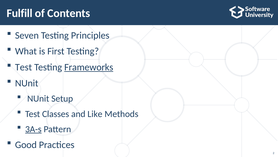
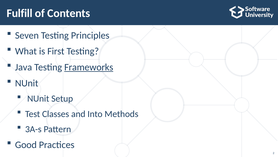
Test at (23, 67): Test -> Java
Like: Like -> Into
3A-s underline: present -> none
